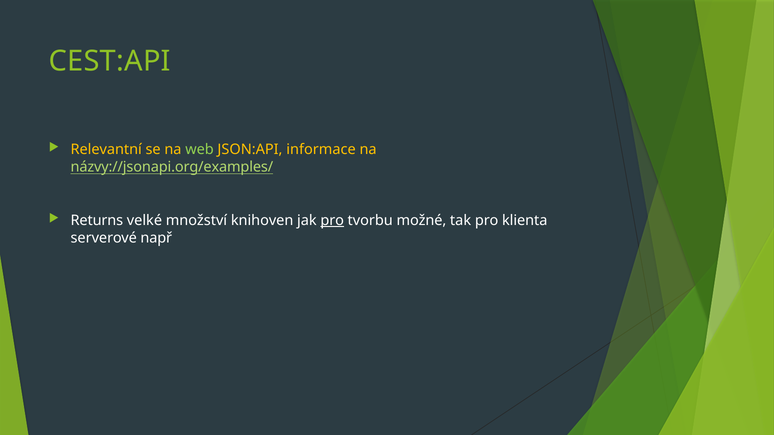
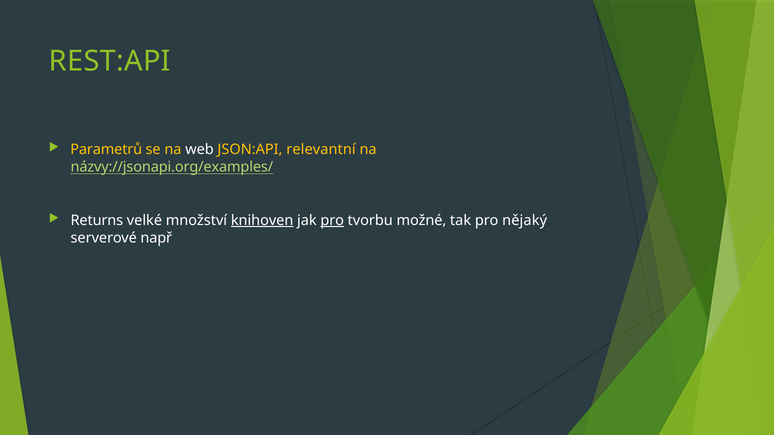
CEST:API: CEST:API -> REST:API
Relevantní: Relevantní -> Parametrů
web colour: light green -> white
informace: informace -> relevantní
knihoven underline: none -> present
klienta: klienta -> nějaký
